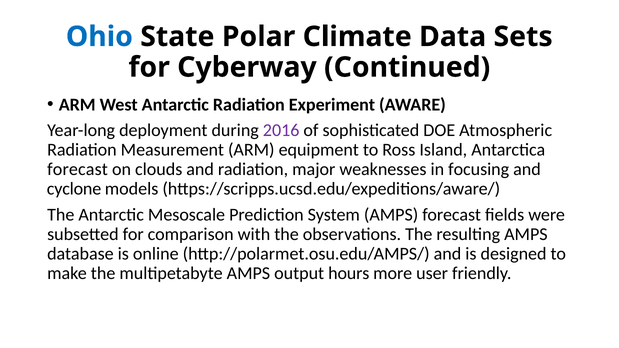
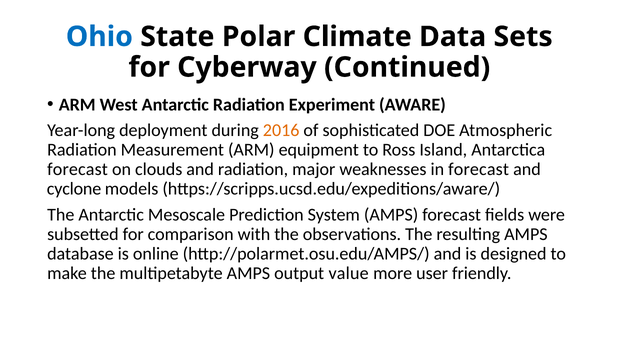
2016 colour: purple -> orange
in focusing: focusing -> forecast
hours: hours -> value
